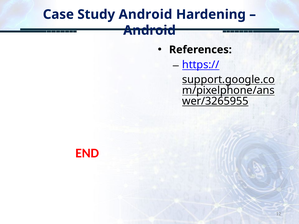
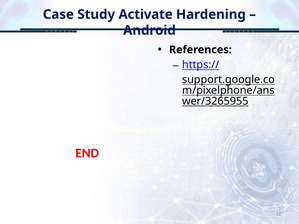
Study Android: Android -> Activate
